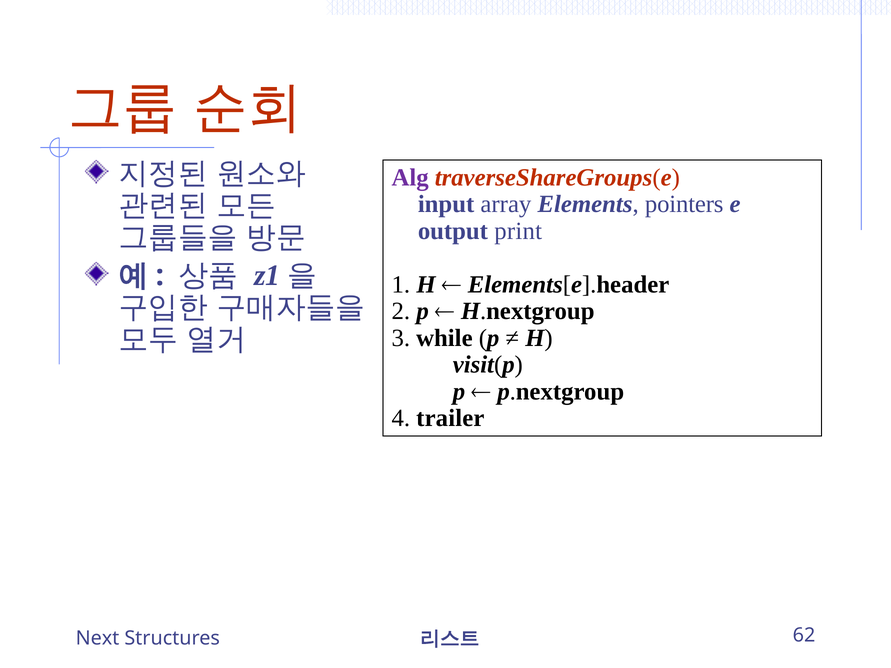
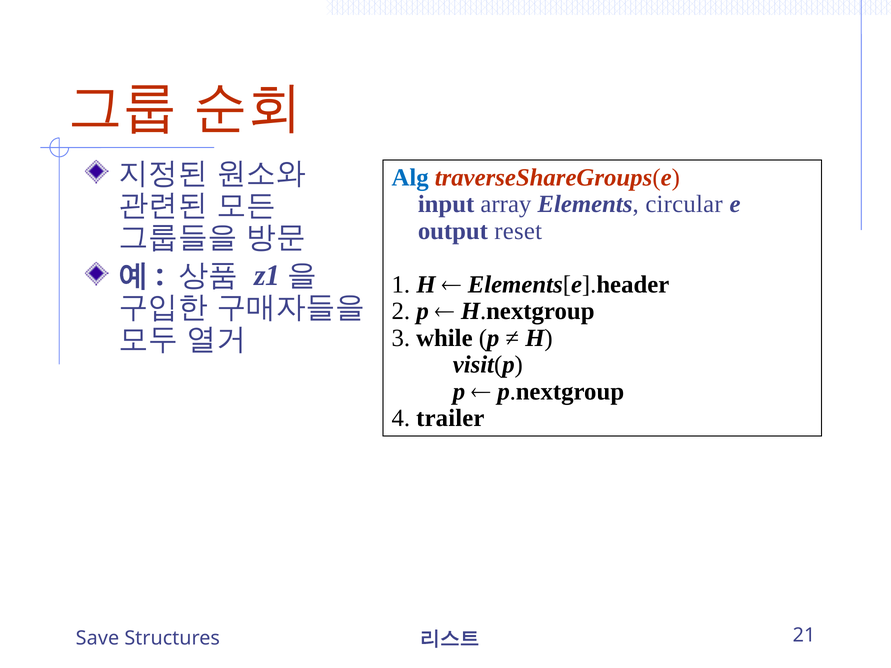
Alg colour: purple -> blue
pointers: pointers -> circular
print: print -> reset
Next: Next -> Save
62: 62 -> 21
